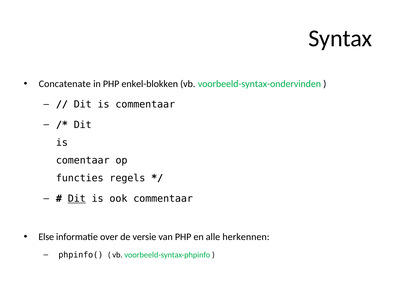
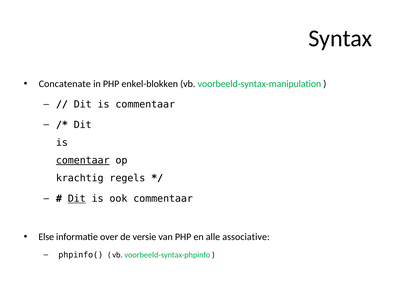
voorbeeld-syntax-ondervinden: voorbeeld-syntax-ondervinden -> voorbeeld-syntax-manipulation
comentaar underline: none -> present
functies: functies -> krachtig
herkennen: herkennen -> associative
